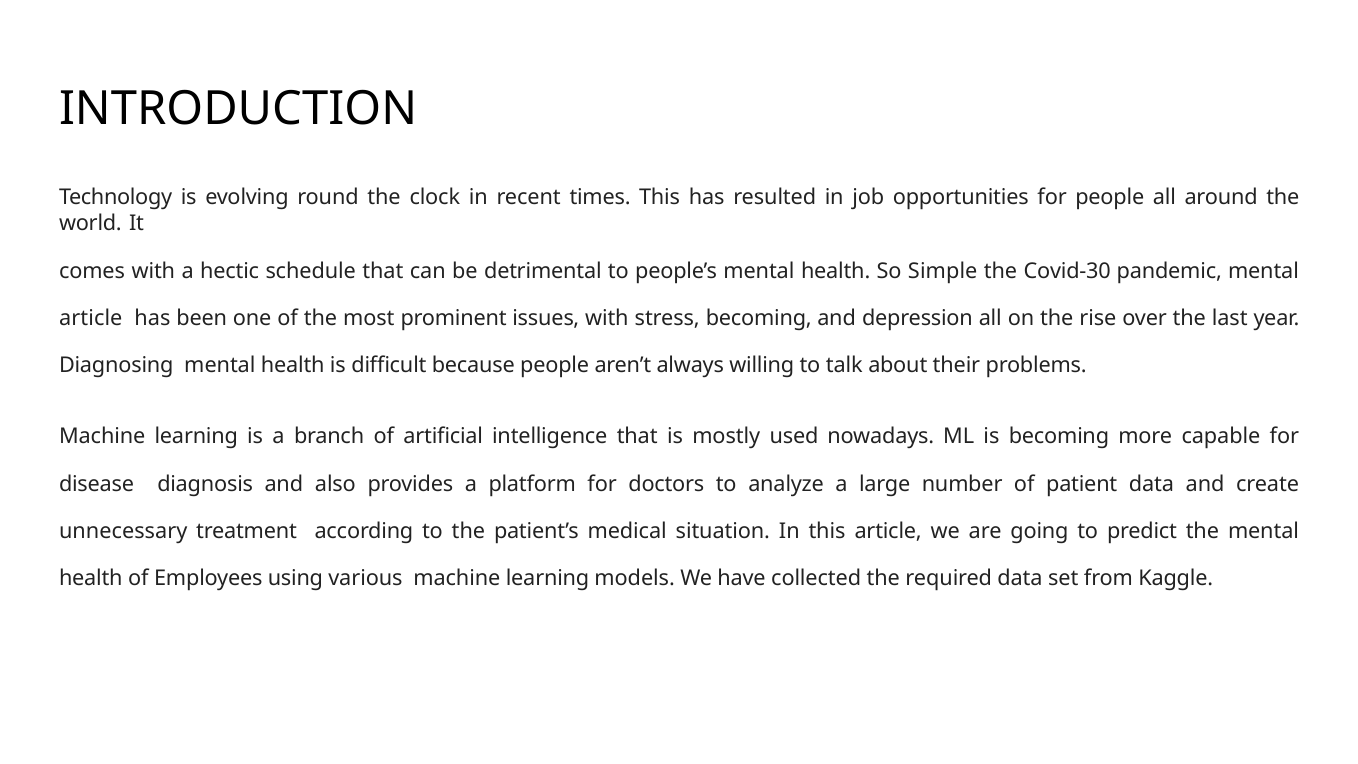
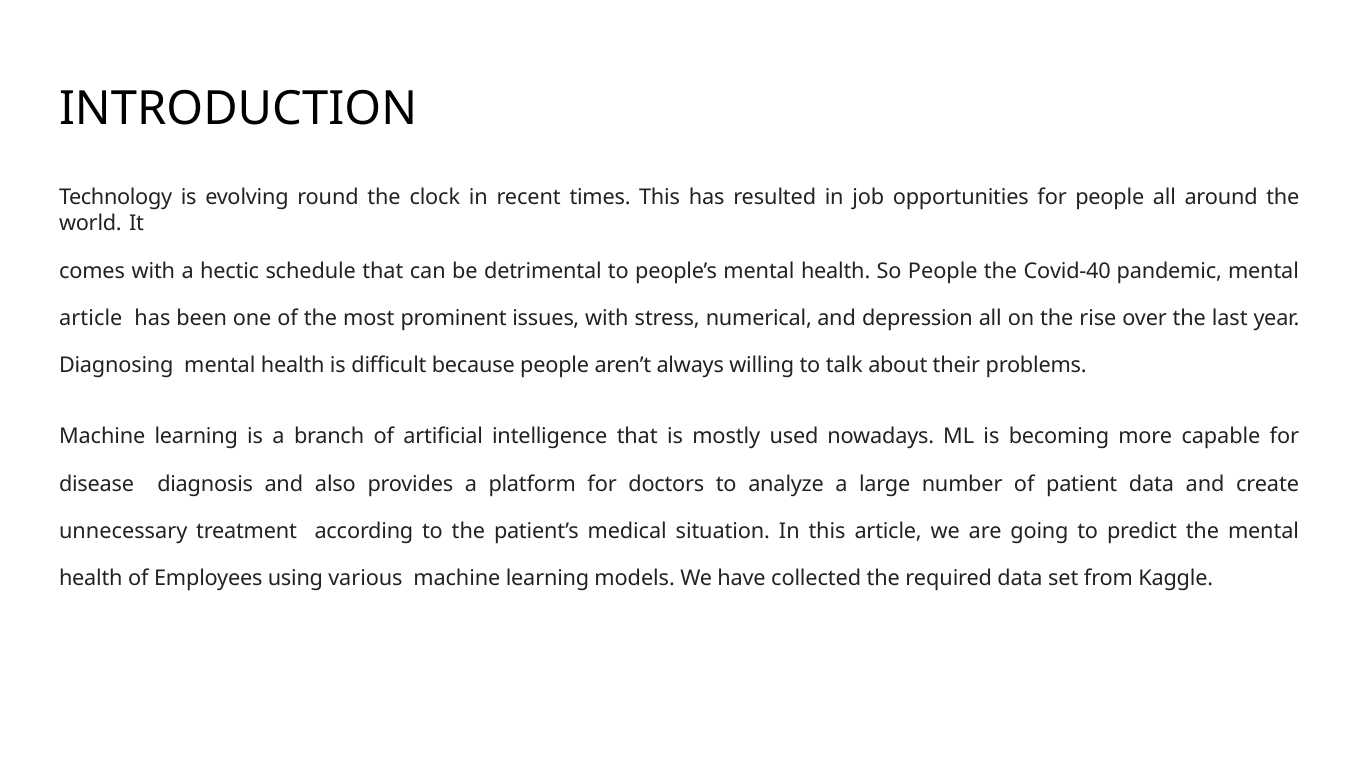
So Simple: Simple -> People
Covid-30: Covid-30 -> Covid-40
stress becoming: becoming -> numerical
